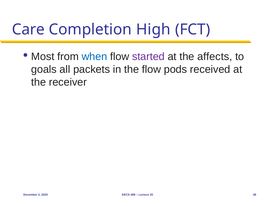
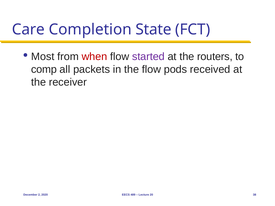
High: High -> State
when colour: blue -> red
affects: affects -> routers
goals: goals -> comp
